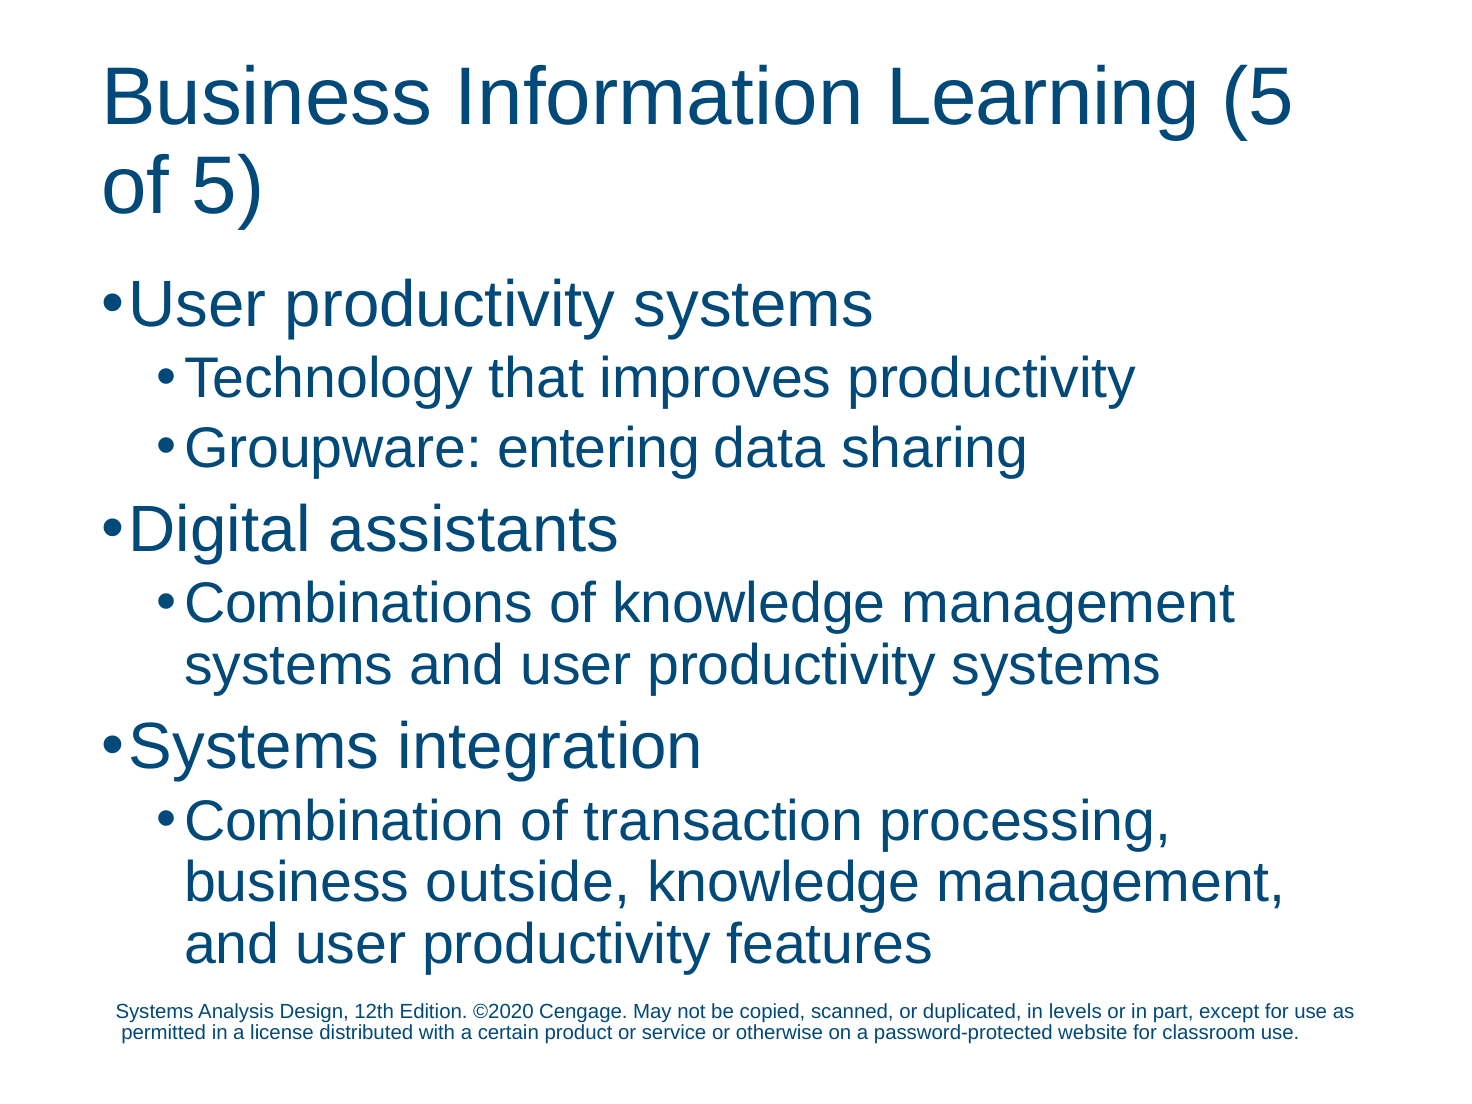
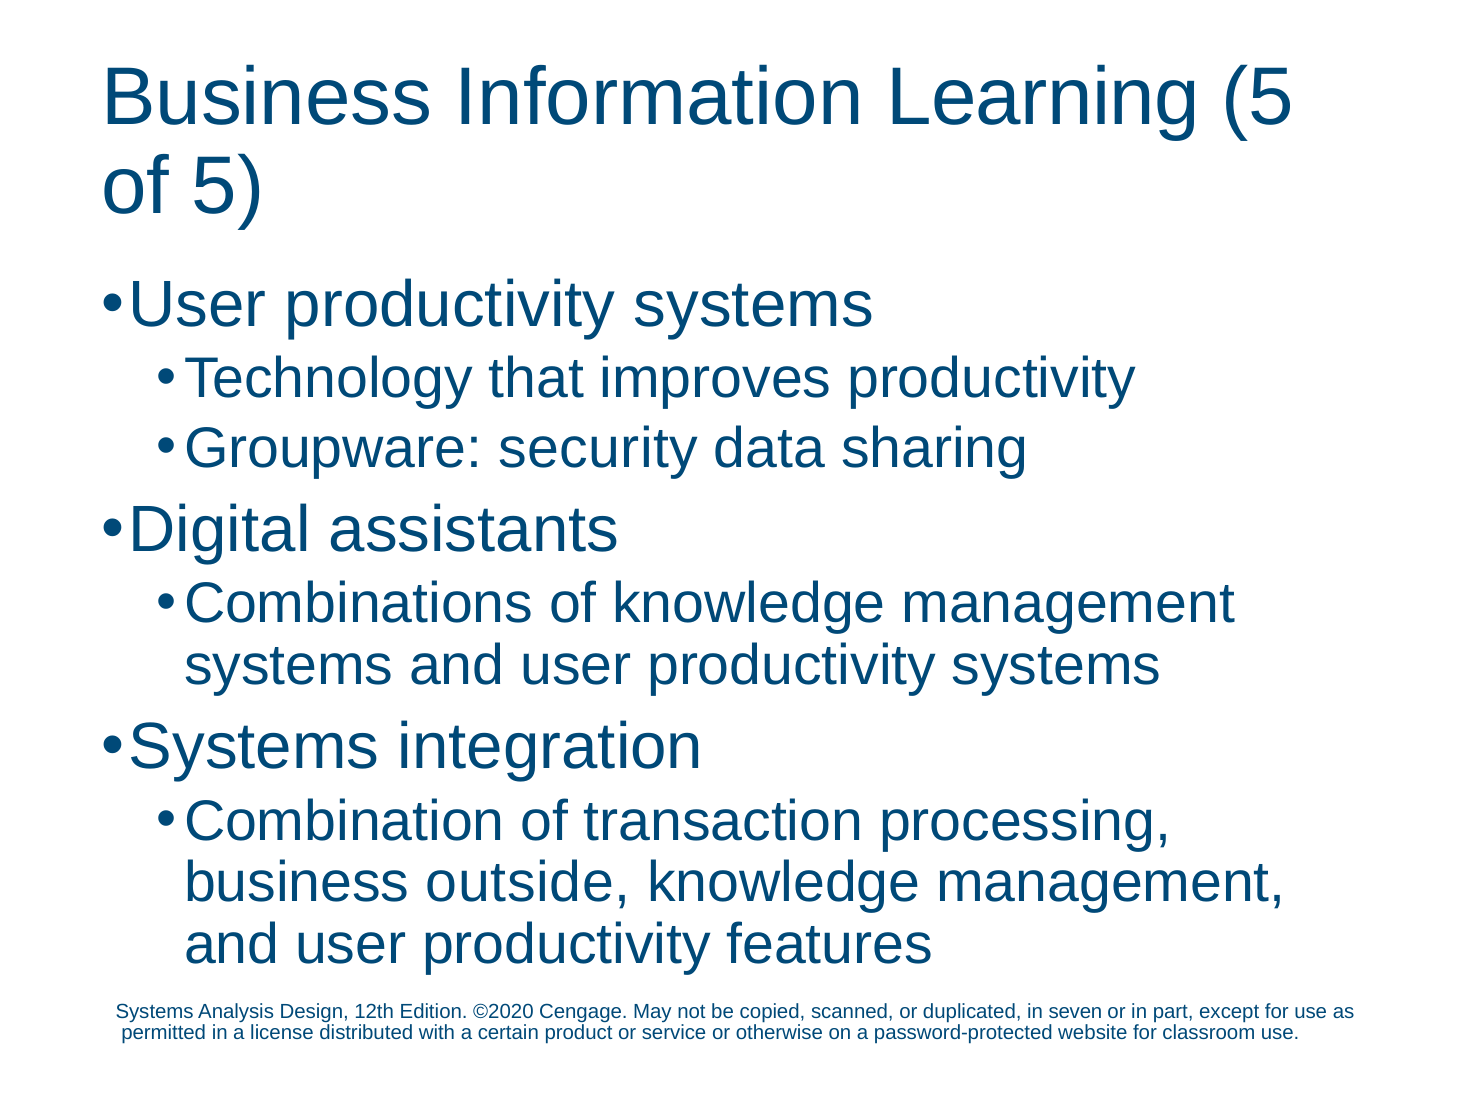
entering: entering -> security
levels: levels -> seven
